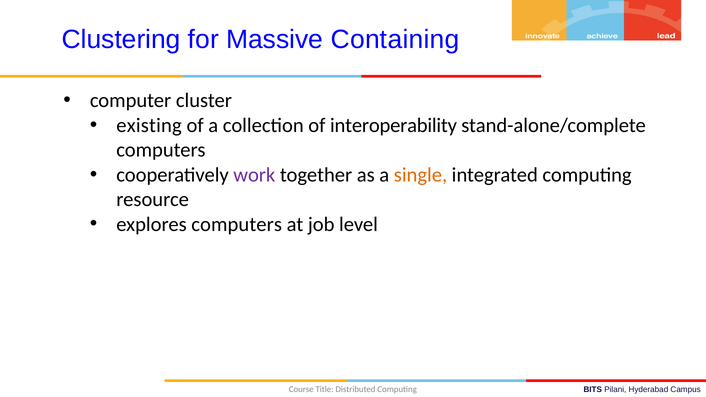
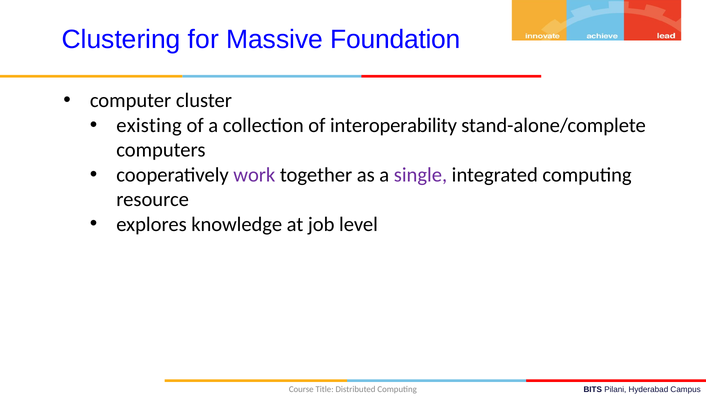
Containing: Containing -> Foundation
single colour: orange -> purple
explores computers: computers -> knowledge
